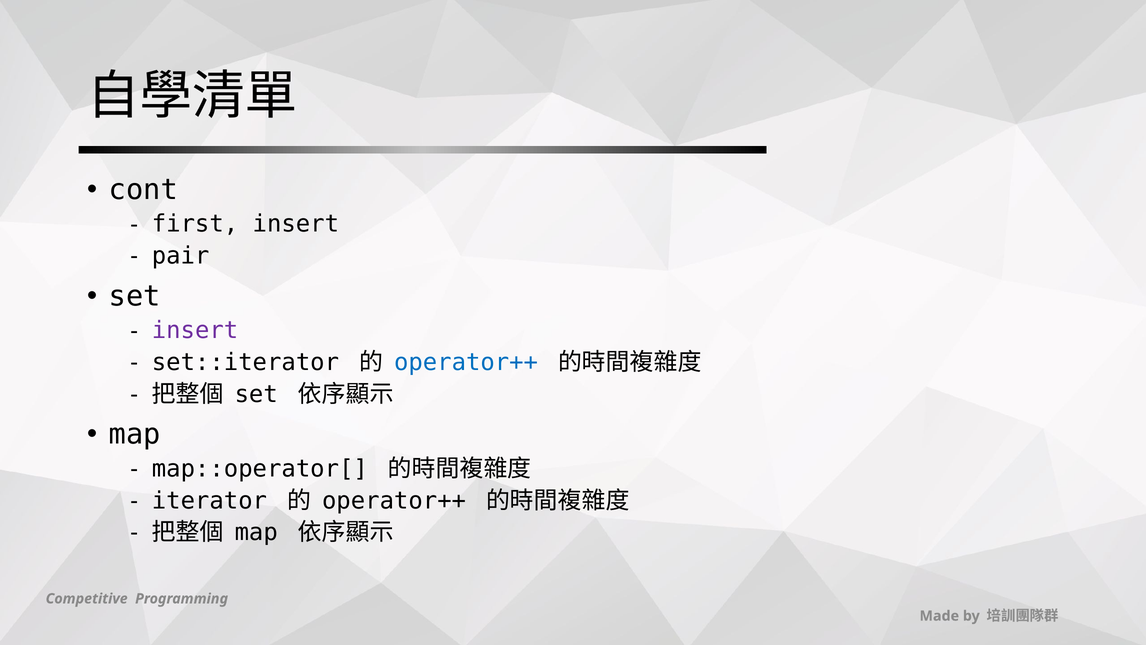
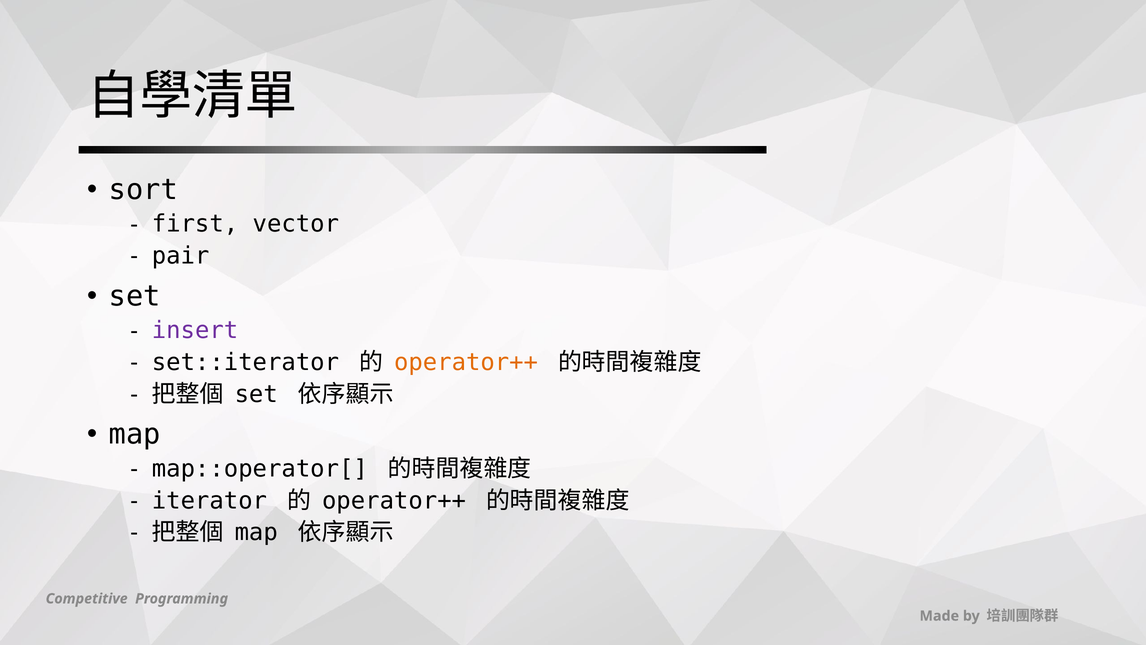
cont: cont -> sort
first insert: insert -> vector
operator++ at (466, 362) colour: blue -> orange
